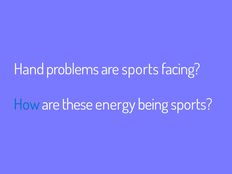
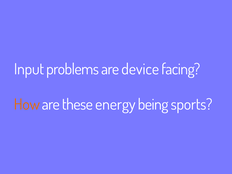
Hand: Hand -> Input
are sports: sports -> device
How colour: blue -> orange
